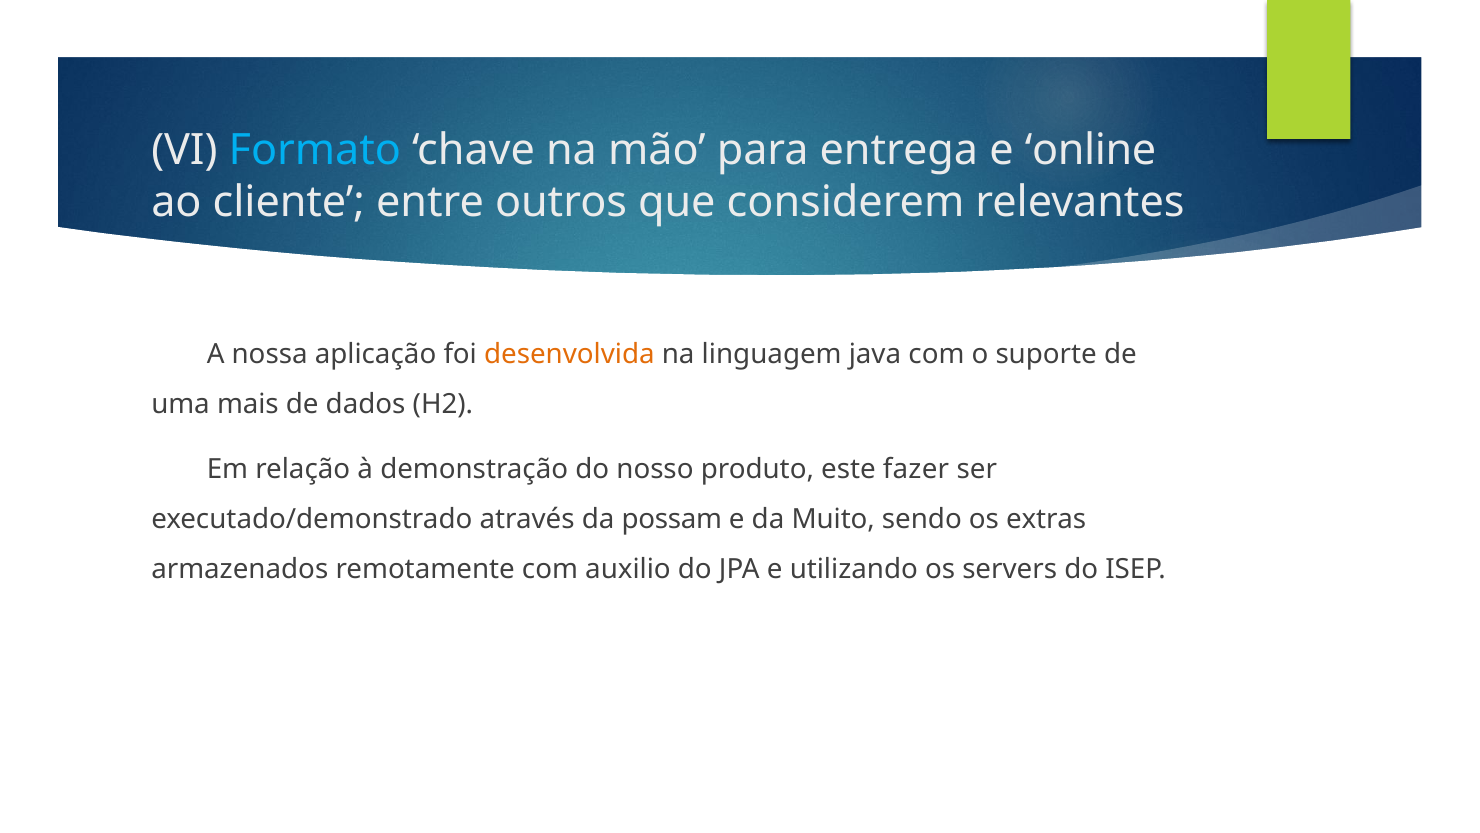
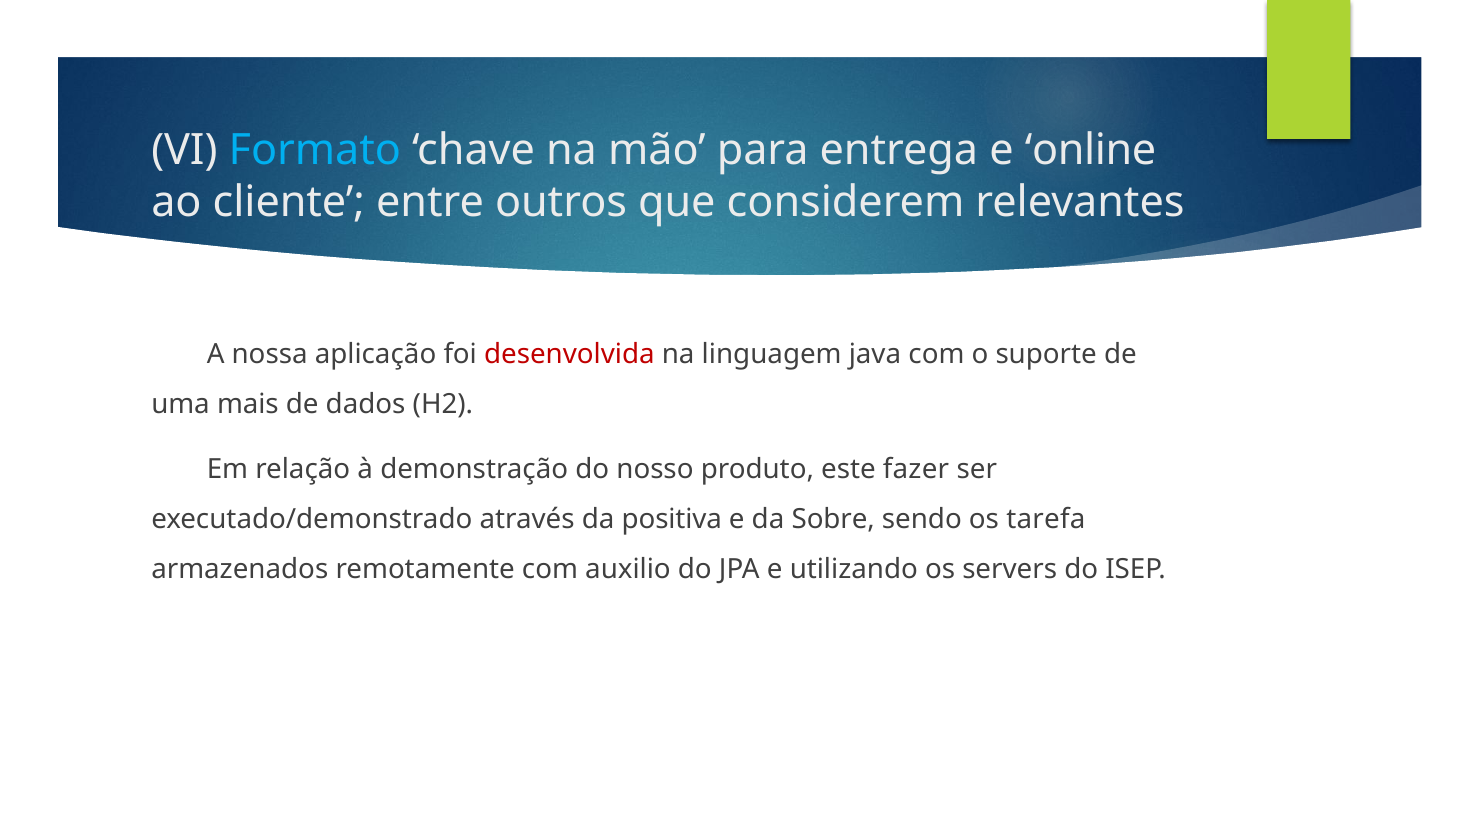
desenvolvida colour: orange -> red
possam: possam -> positiva
Muito: Muito -> Sobre
extras: extras -> tarefa
